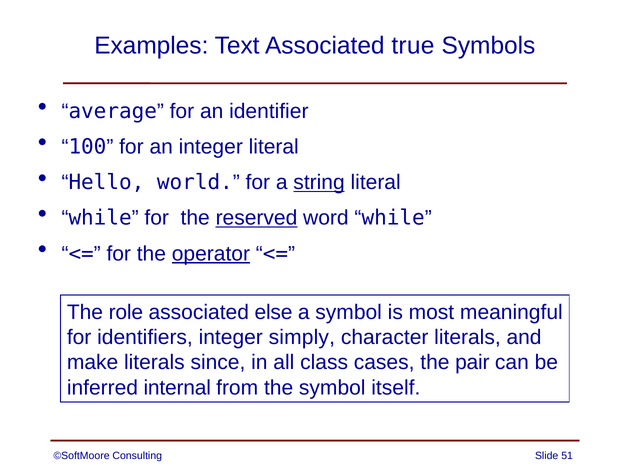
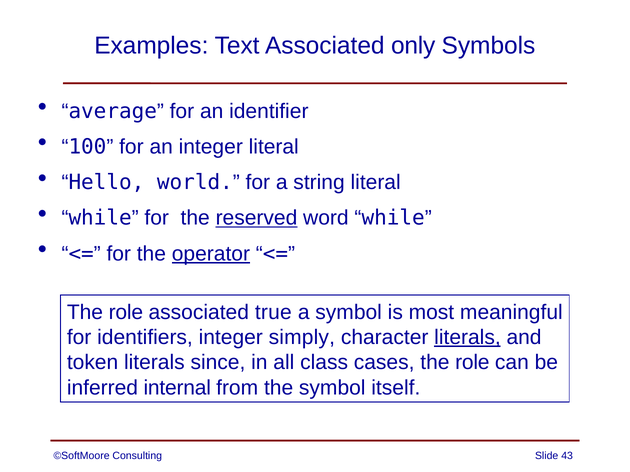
true: true -> only
string underline: present -> none
else: else -> true
literals at (467, 338) underline: none -> present
make: make -> token
cases the pair: pair -> role
51: 51 -> 43
